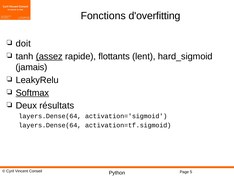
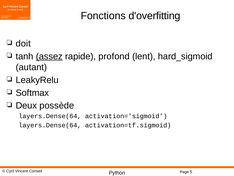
flottants: flottants -> profond
jamais: jamais -> autant
Softmax underline: present -> none
résultats: résultats -> possède
